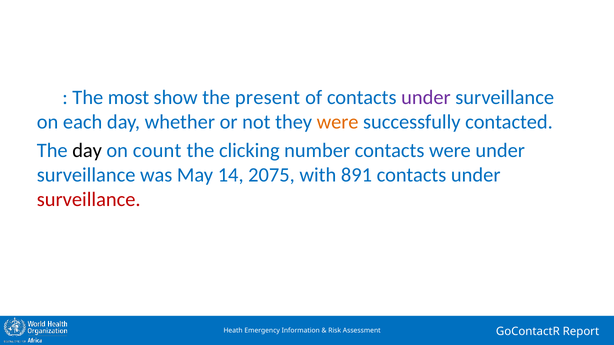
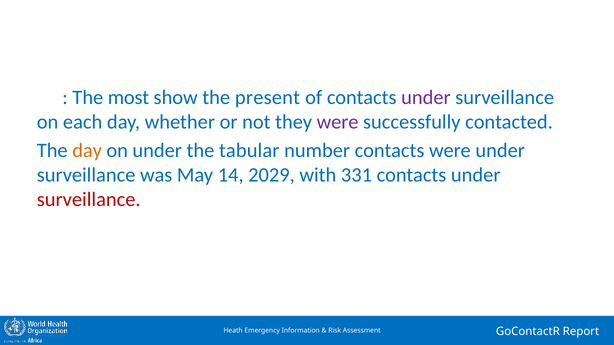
were at (338, 122) colour: orange -> purple
day at (87, 151) colour: black -> orange
on count: count -> under
clicking: clicking -> tabular
2075: 2075 -> 2029
891: 891 -> 331
